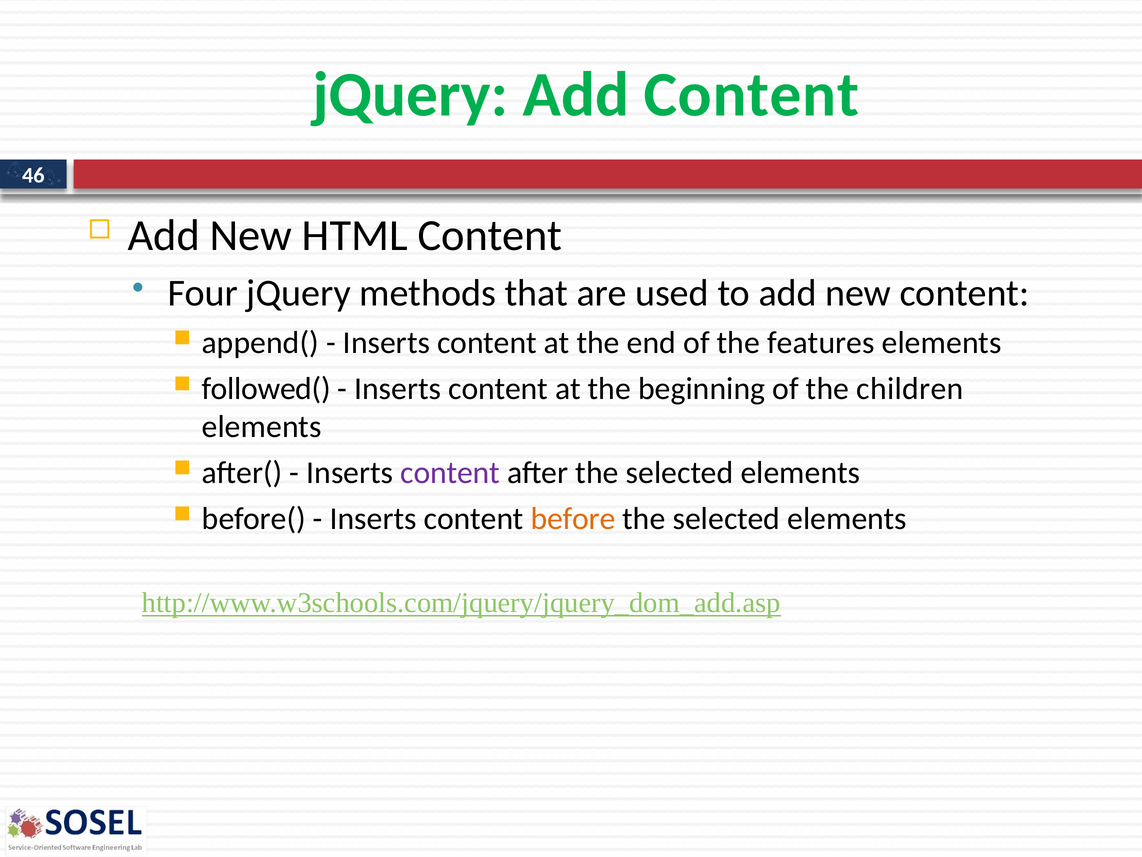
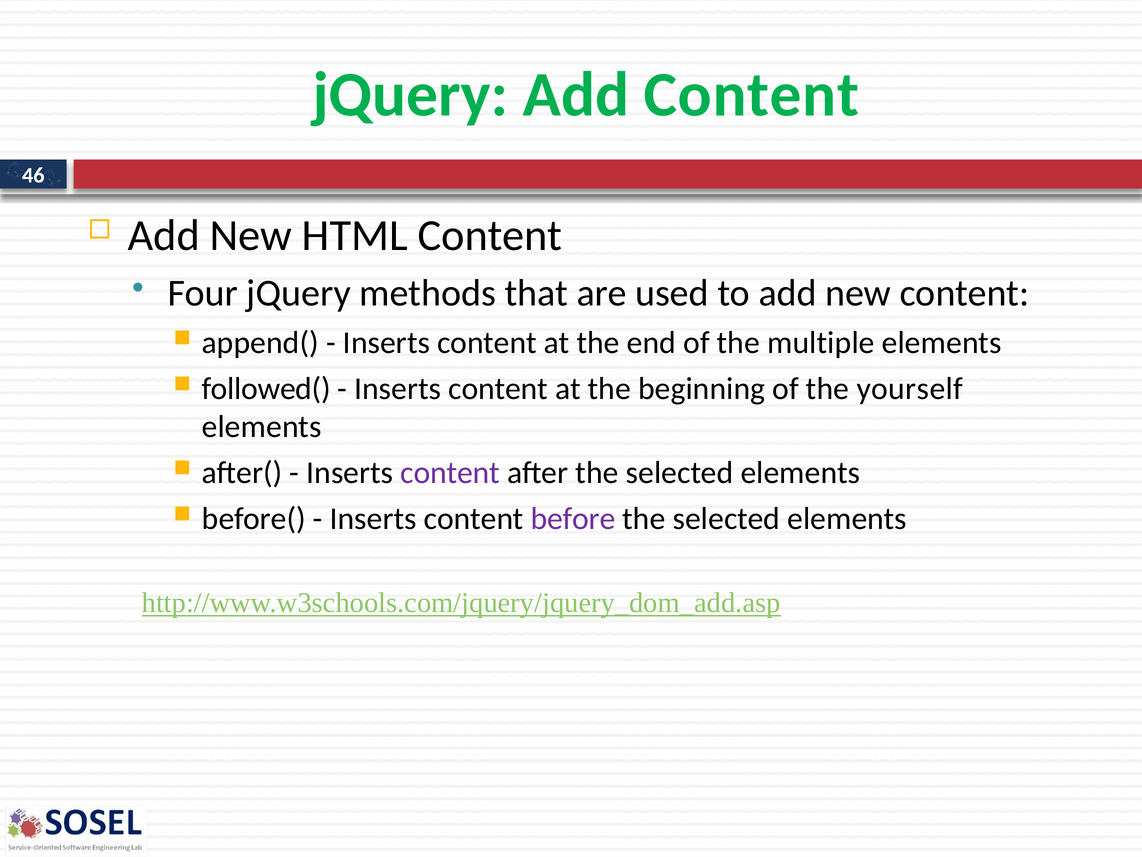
features: features -> multiple
children: children -> yourself
before colour: orange -> purple
